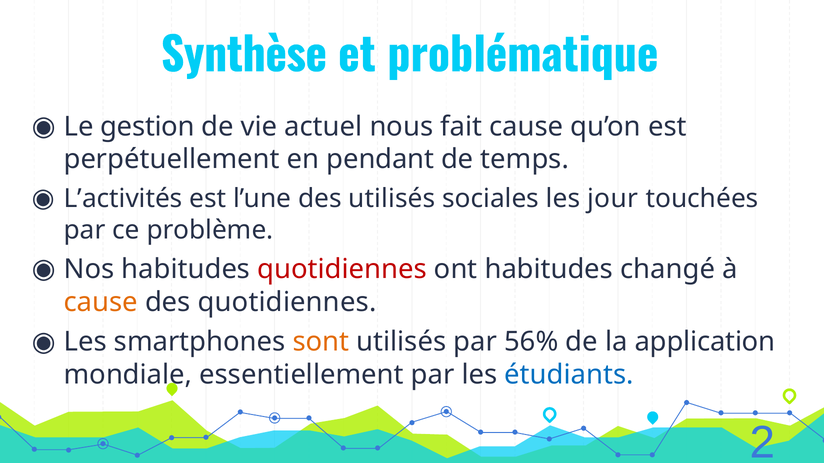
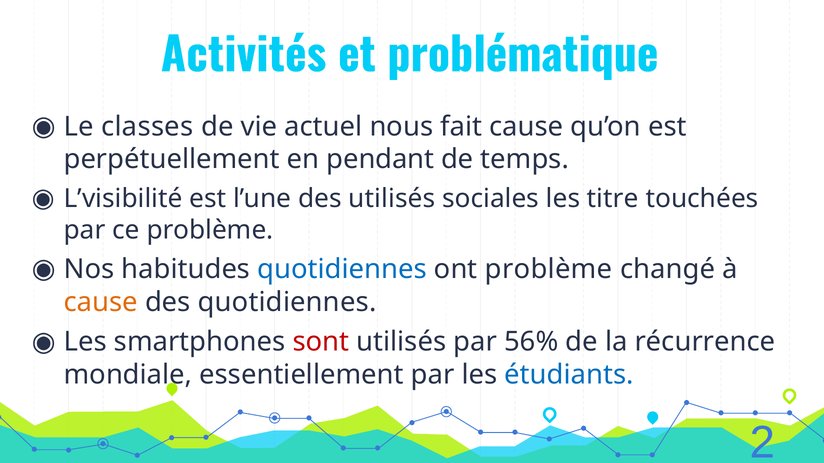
Synthèse: Synthèse -> Activités
gestion: gestion -> classes
L’activités: L’activités -> L’visibilité
jour: jour -> titre
quotidiennes at (342, 269) colour: red -> blue
ont habitudes: habitudes -> problème
sont colour: orange -> red
application: application -> récurrence
